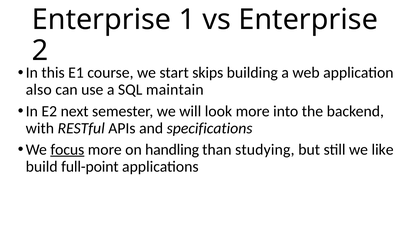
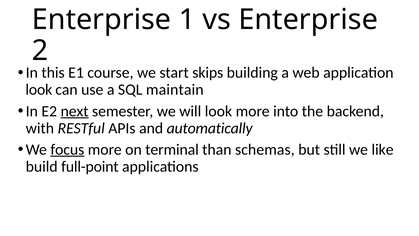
also at (39, 90): also -> look
next underline: none -> present
specifications: specifications -> automatically
handling: handling -> terminal
studying: studying -> schemas
